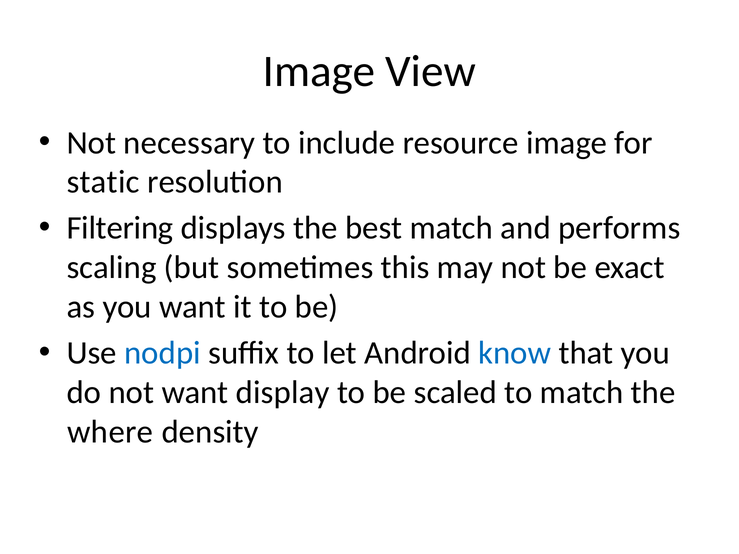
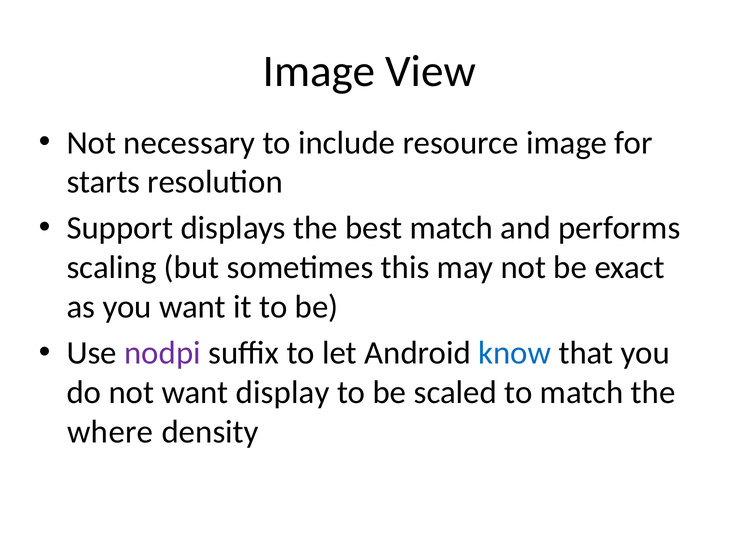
static: static -> starts
Filtering: Filtering -> Support
nodpi colour: blue -> purple
